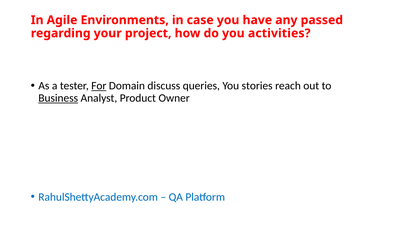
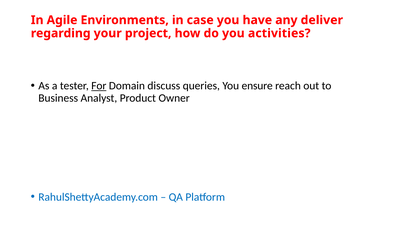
passed: passed -> deliver
stories: stories -> ensure
Business underline: present -> none
